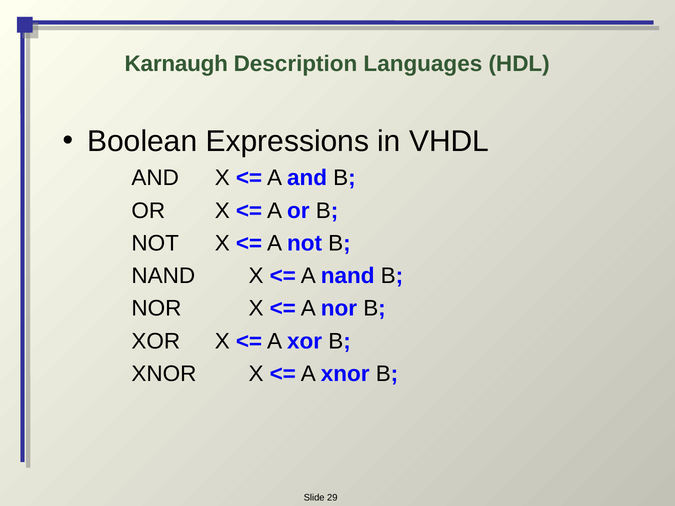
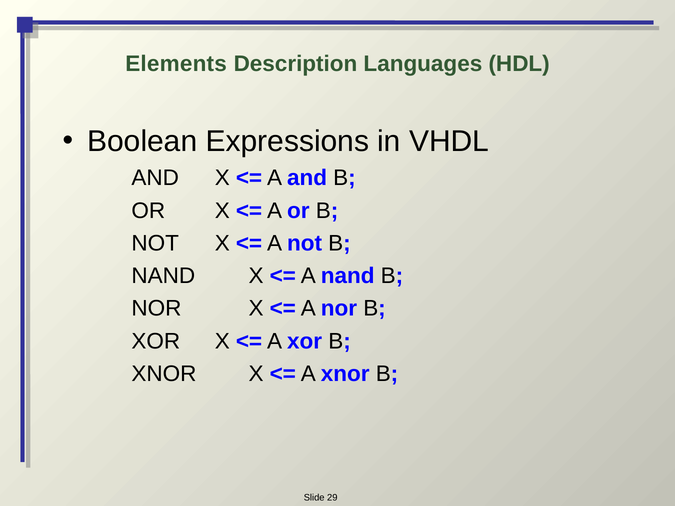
Karnaugh: Karnaugh -> Elements
